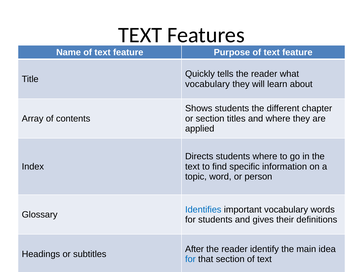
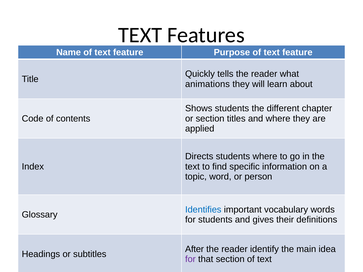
vocabulary at (207, 84): vocabulary -> animations
Array: Array -> Code
for at (190, 259) colour: blue -> purple
